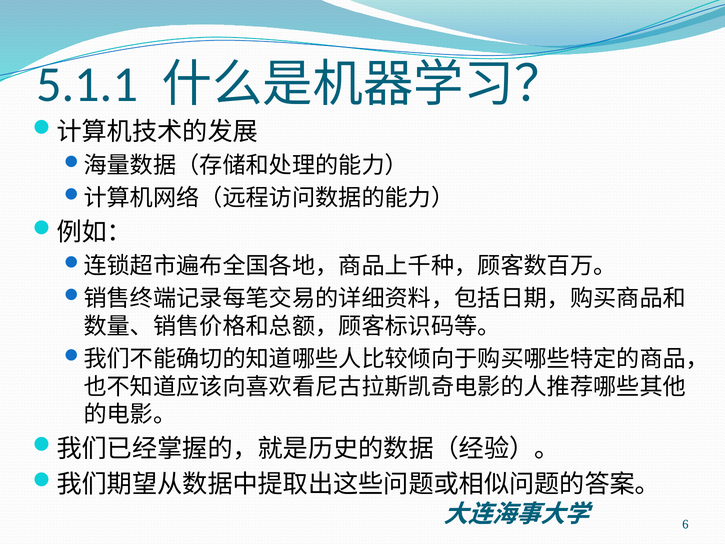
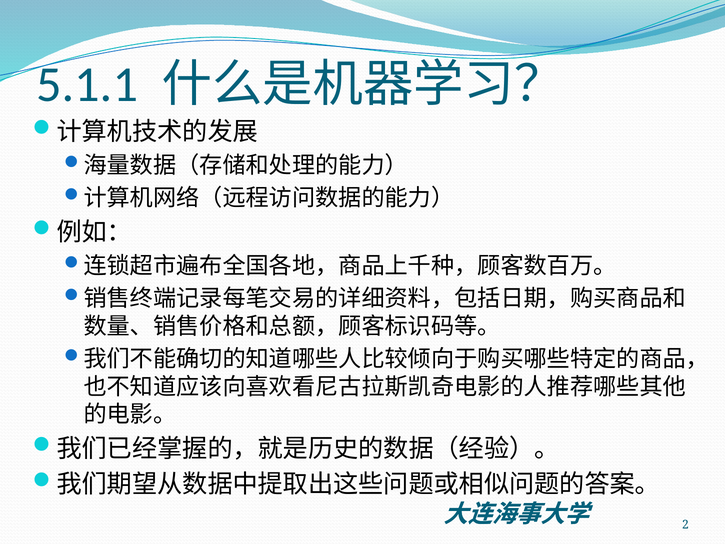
6: 6 -> 2
